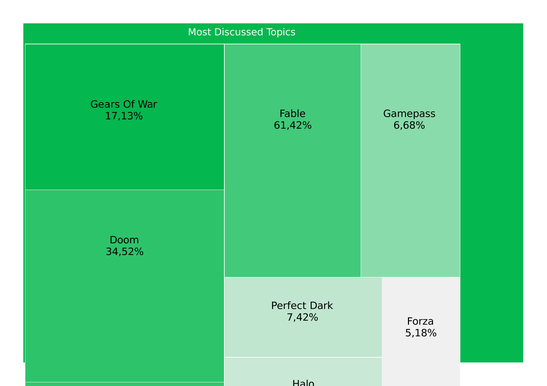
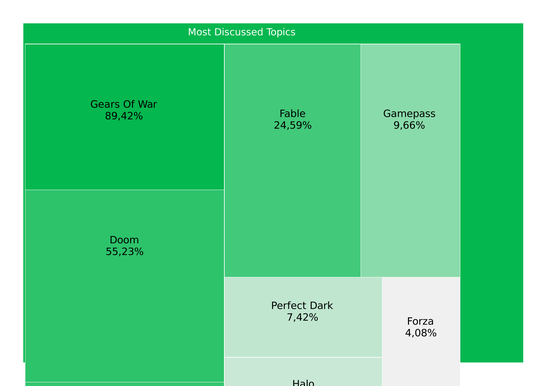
17,13%: 17,13% -> 89,42%
61,42%: 61,42% -> 24,59%
6,68%: 6,68% -> 9,66%
34,52%: 34,52% -> 55,23%
5,18%: 5,18% -> 4,08%
